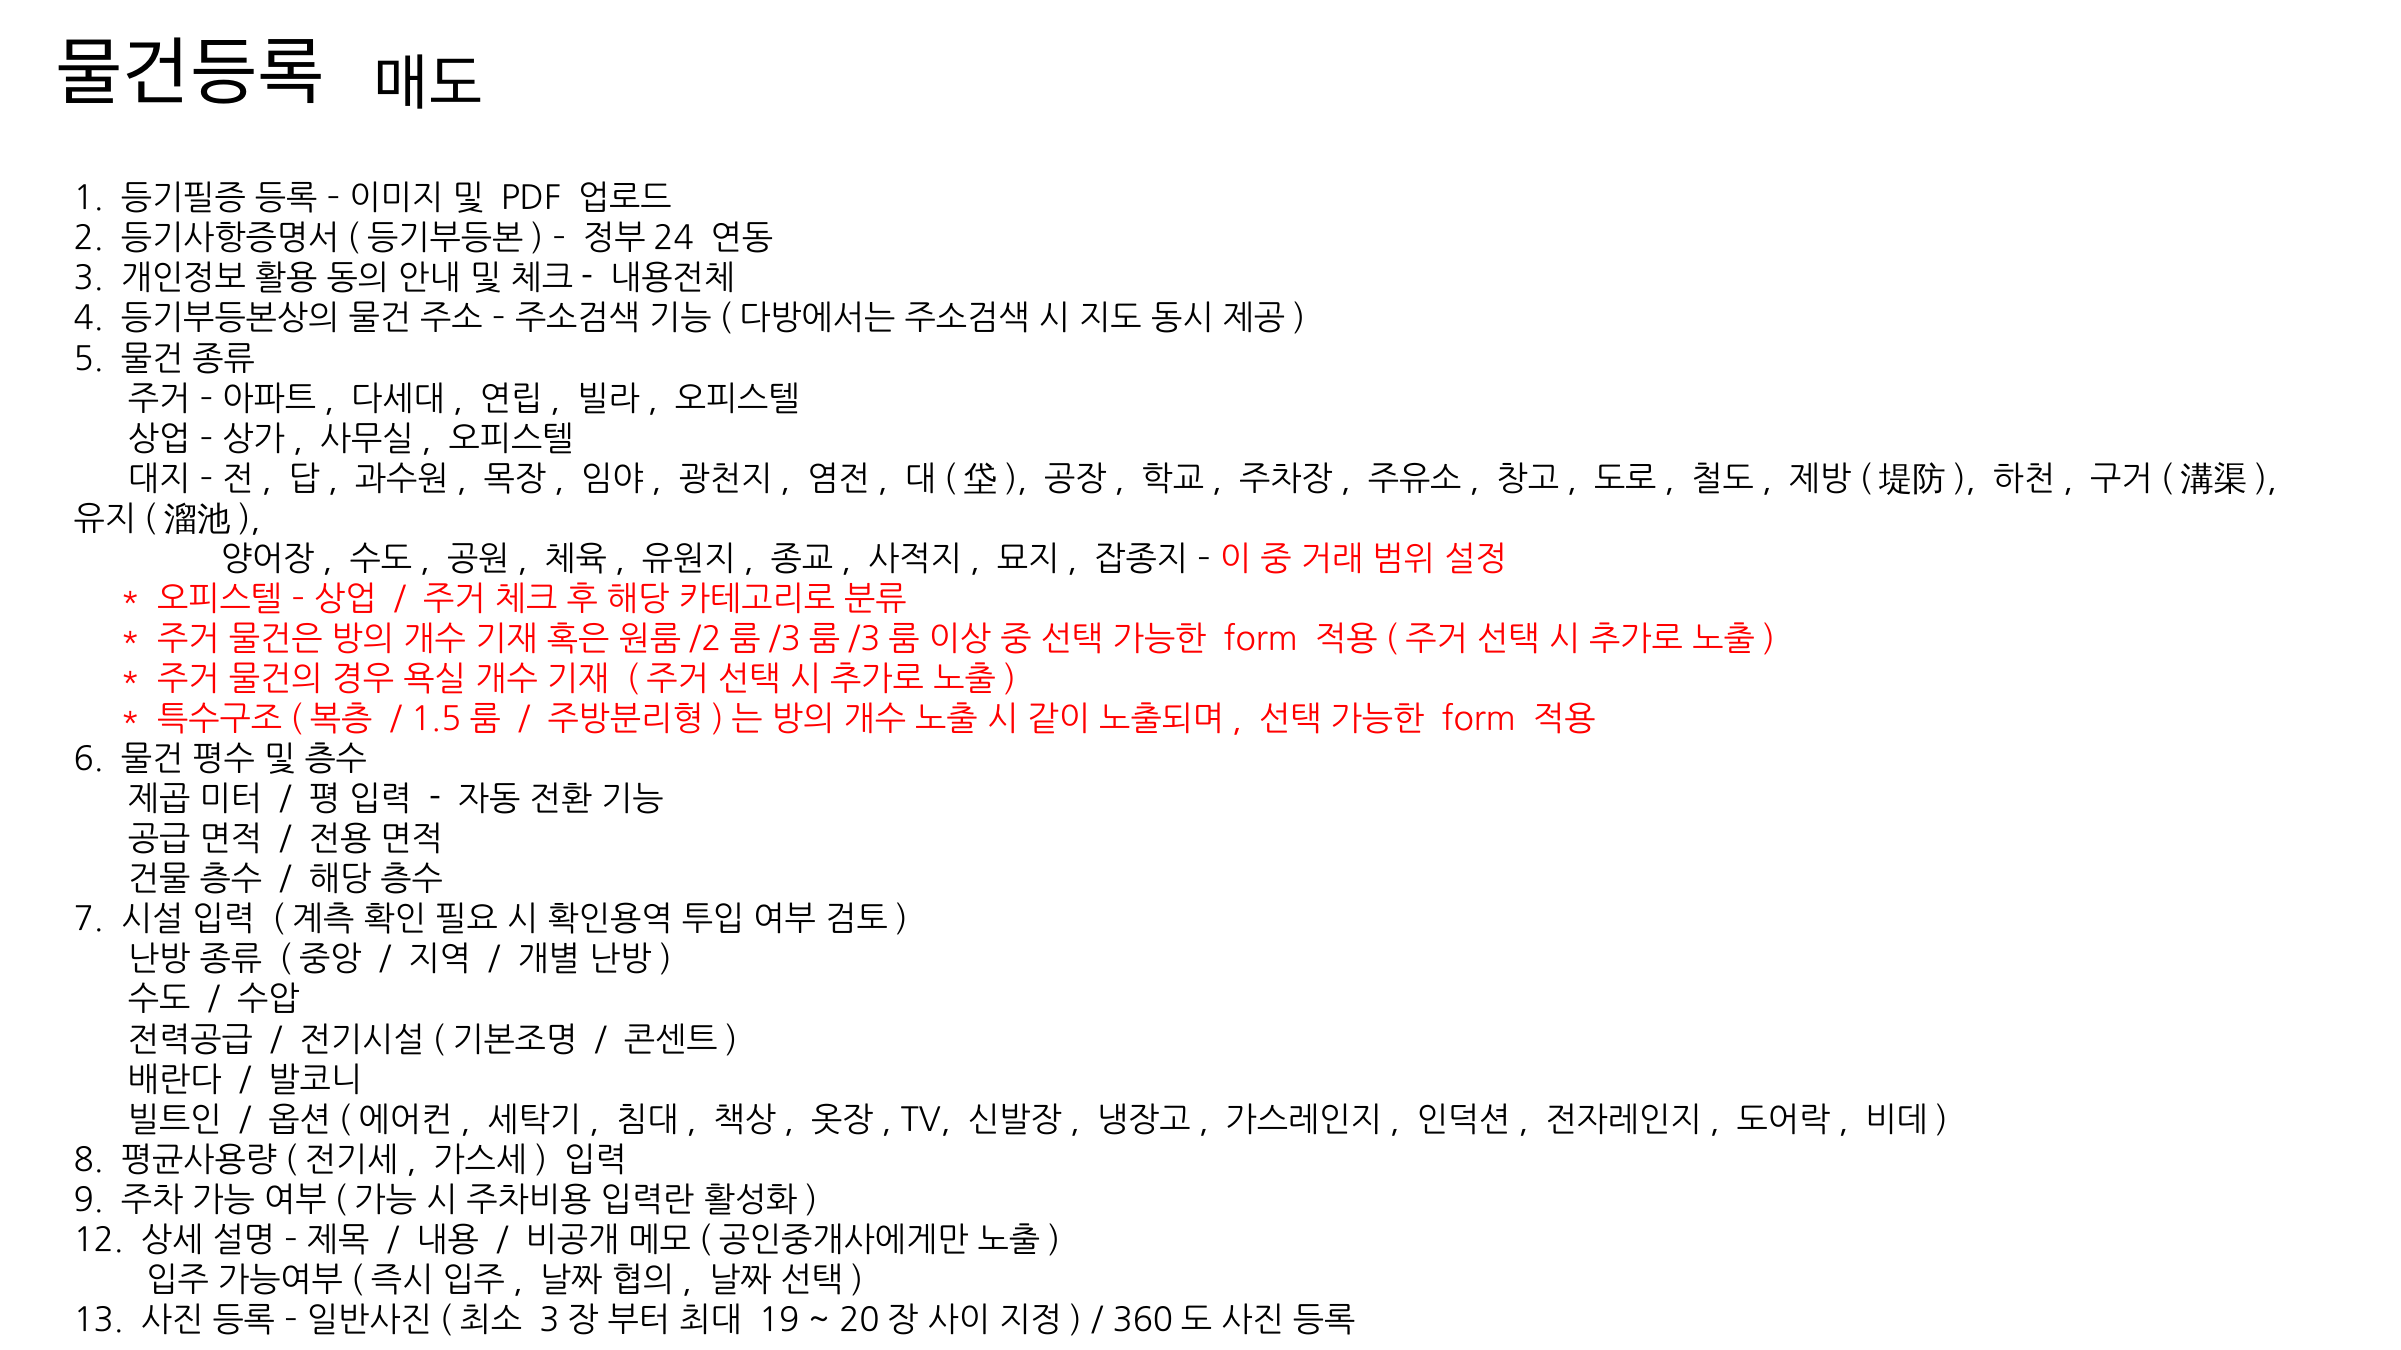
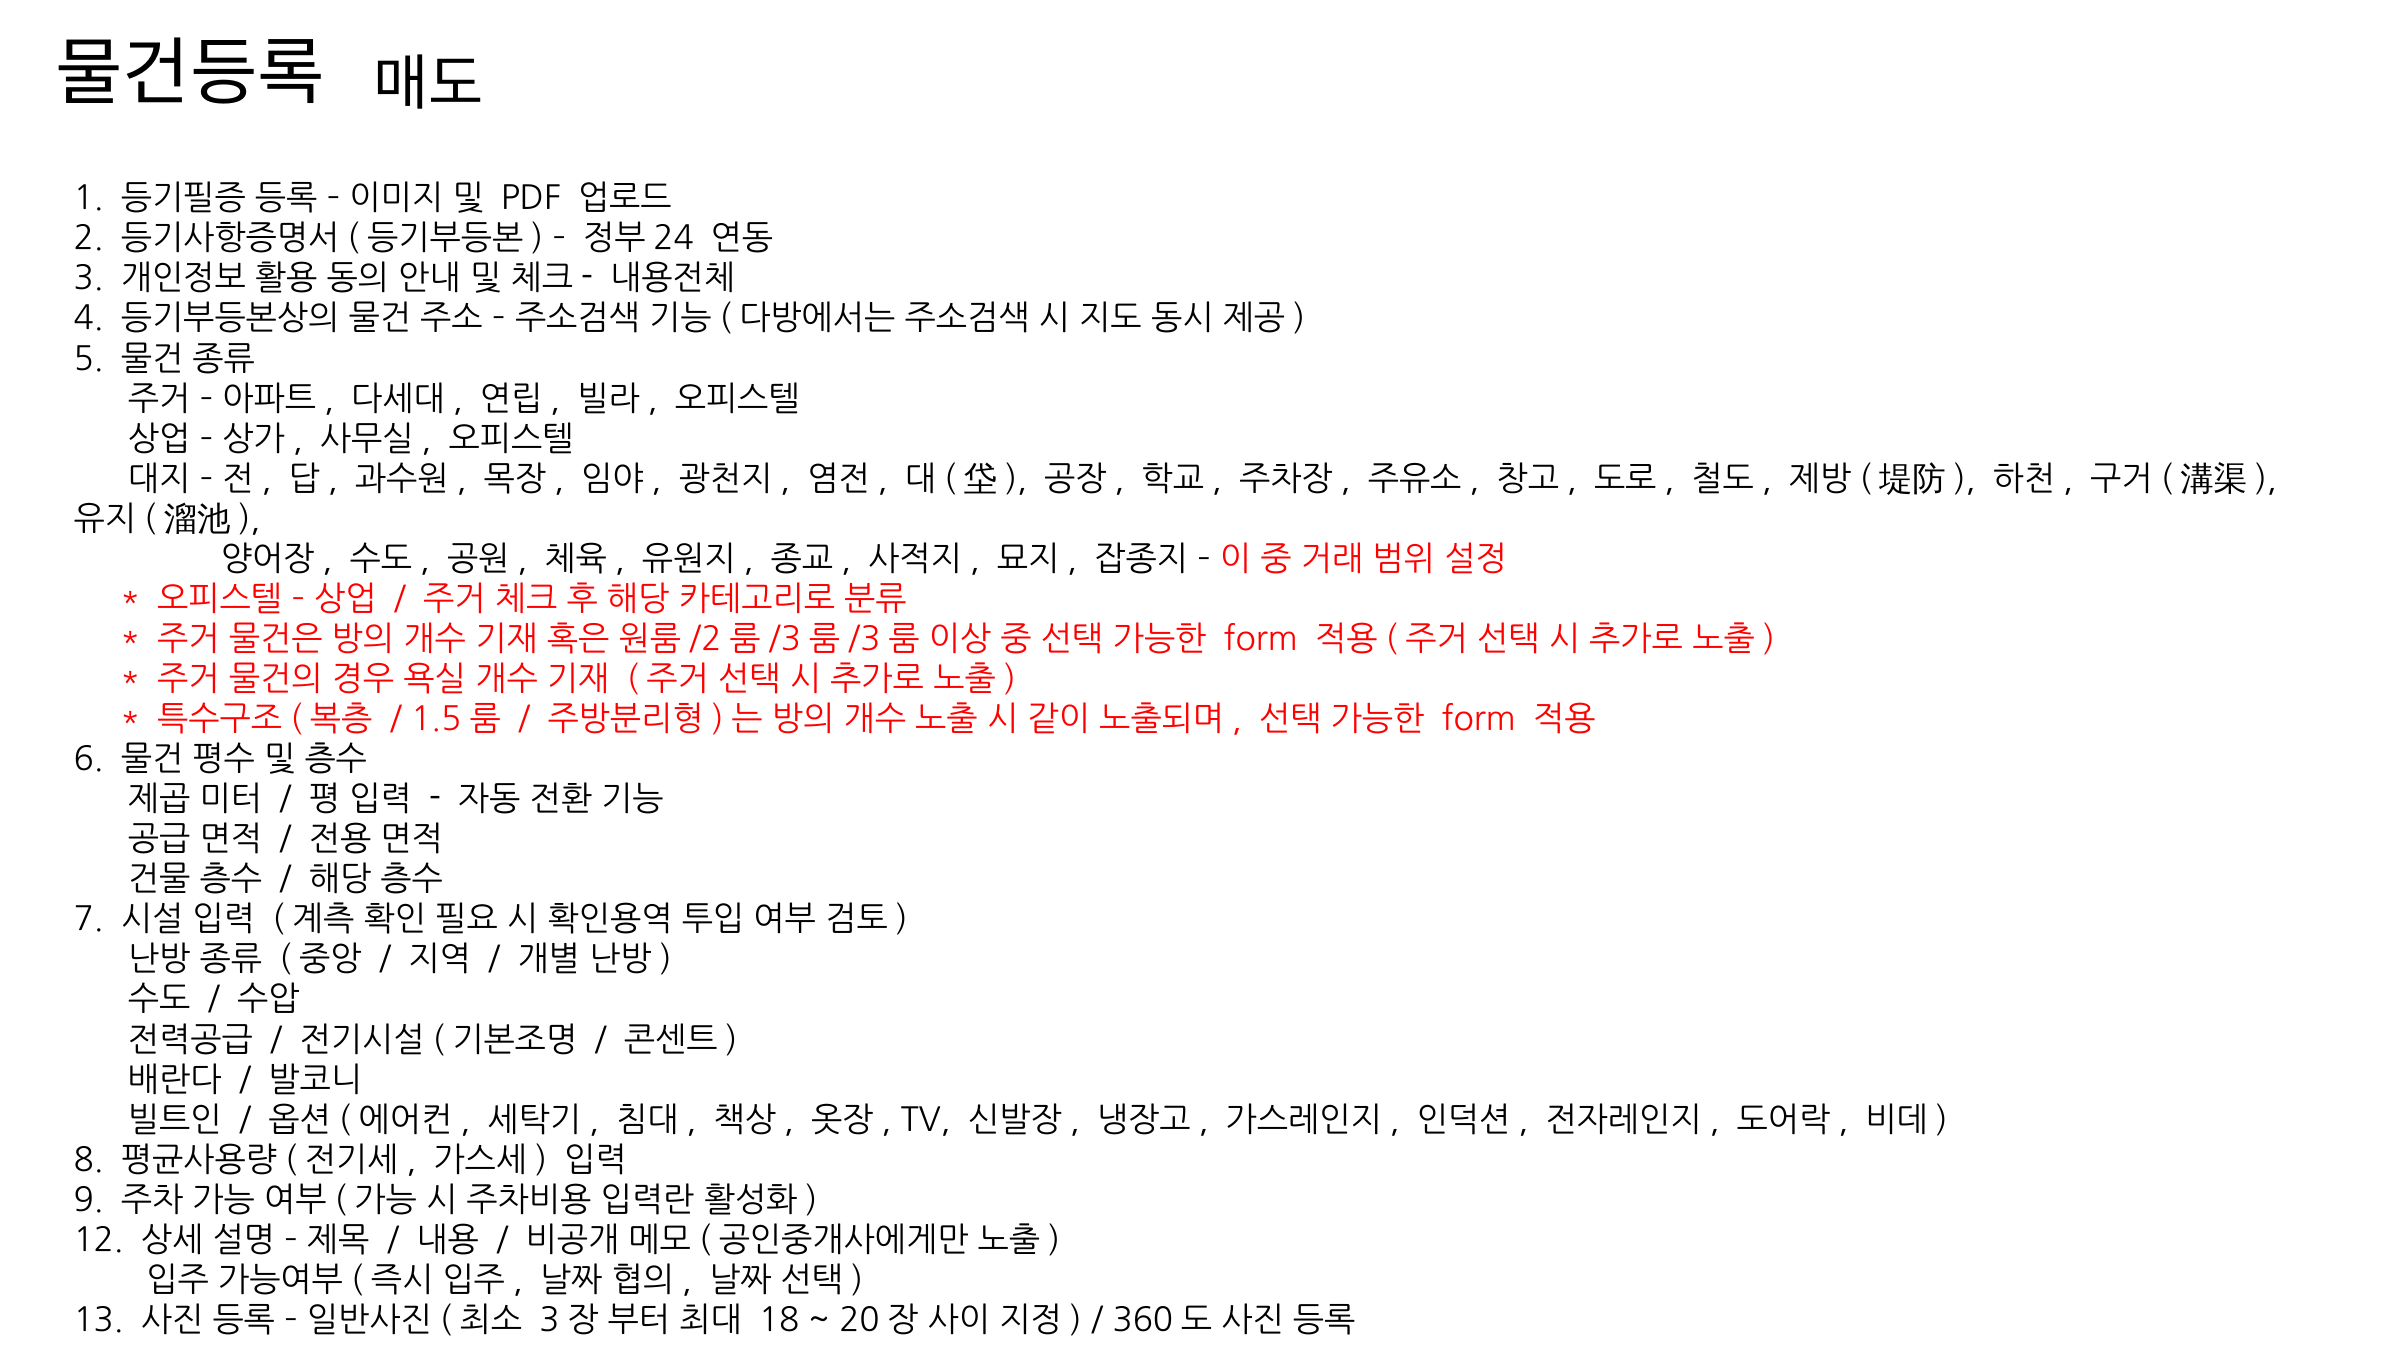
19: 19 -> 18
